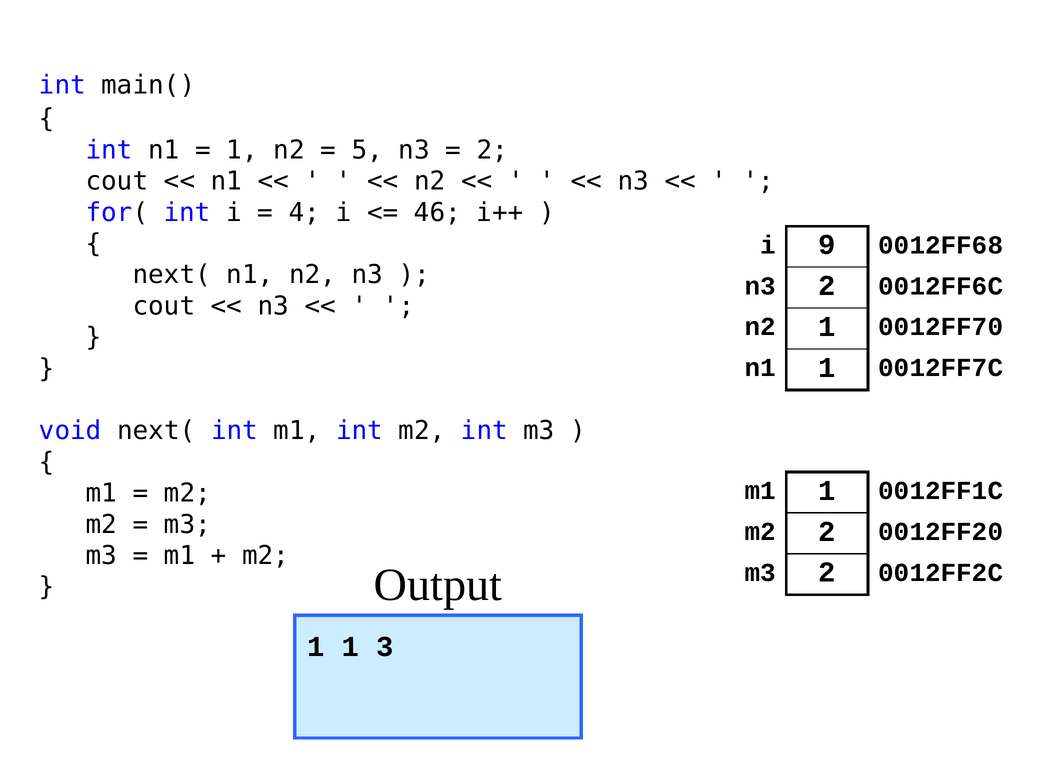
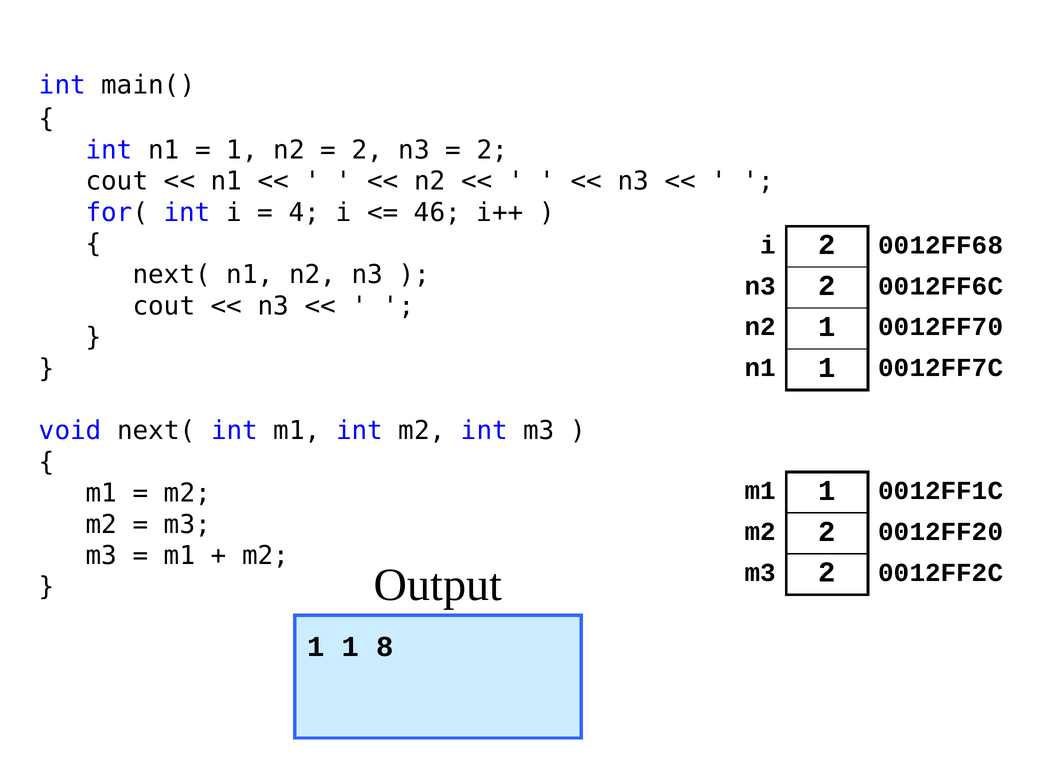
5 at (367, 150): 5 -> 2
i 9: 9 -> 2
3: 3 -> 8
